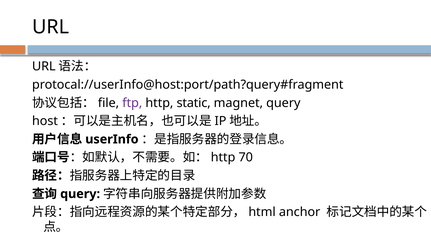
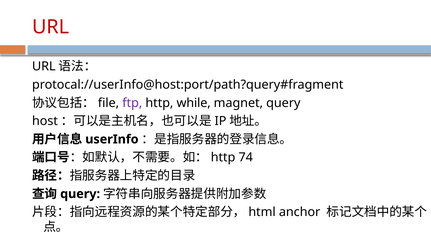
URL at (51, 27) colour: black -> red
static: static -> while
70: 70 -> 74
